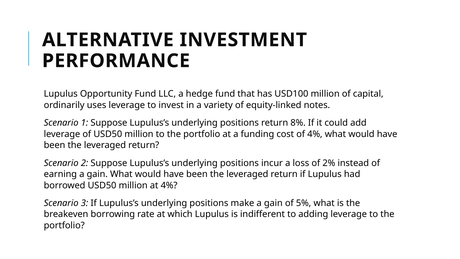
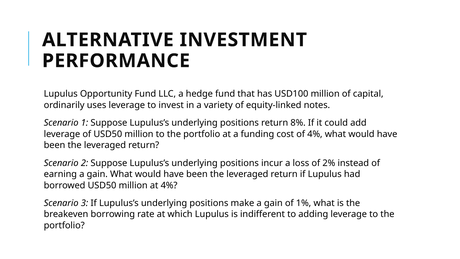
5%: 5% -> 1%
